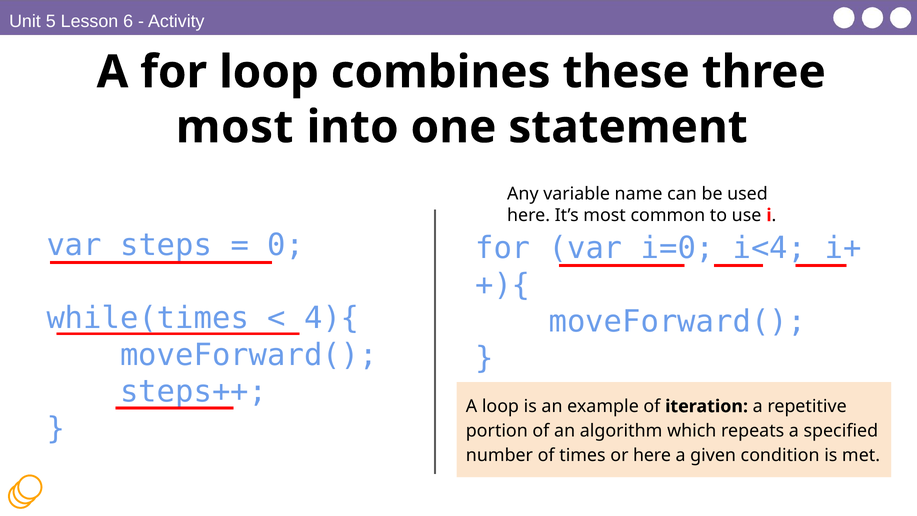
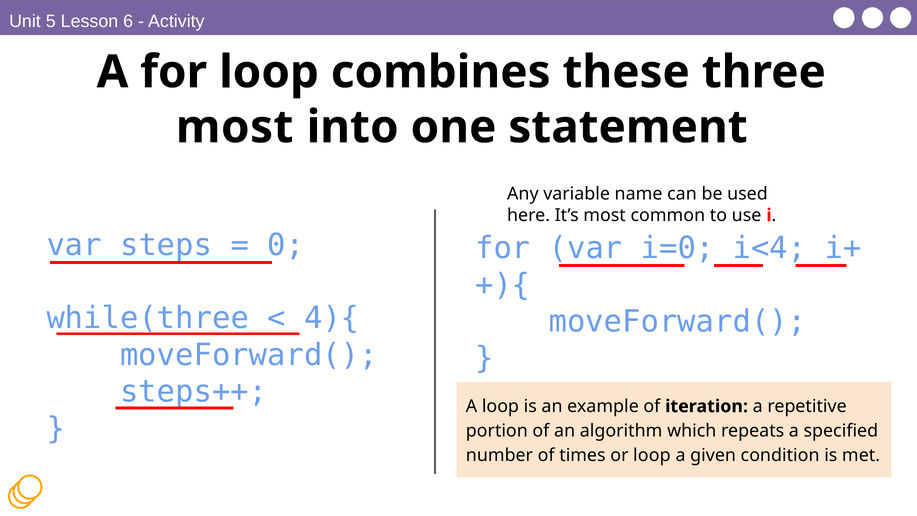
while(times: while(times -> while(three
or here: here -> loop
